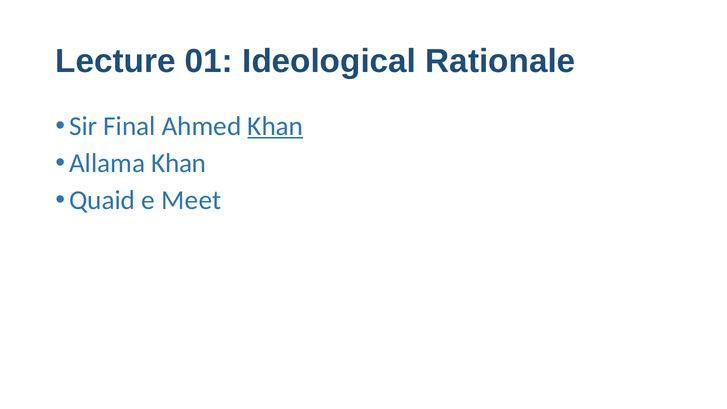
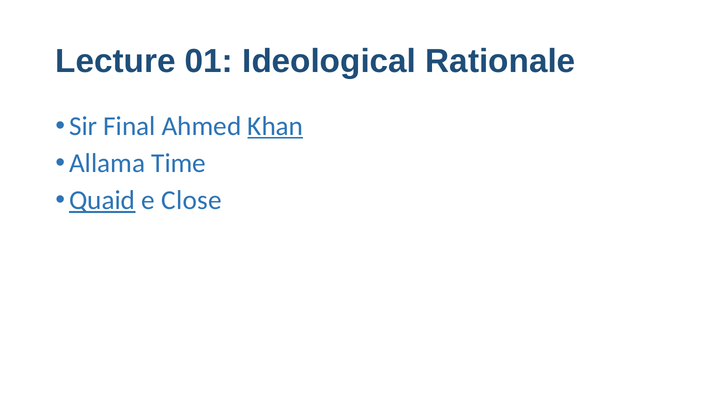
Allama Khan: Khan -> Time
Quaid underline: none -> present
Meet: Meet -> Close
